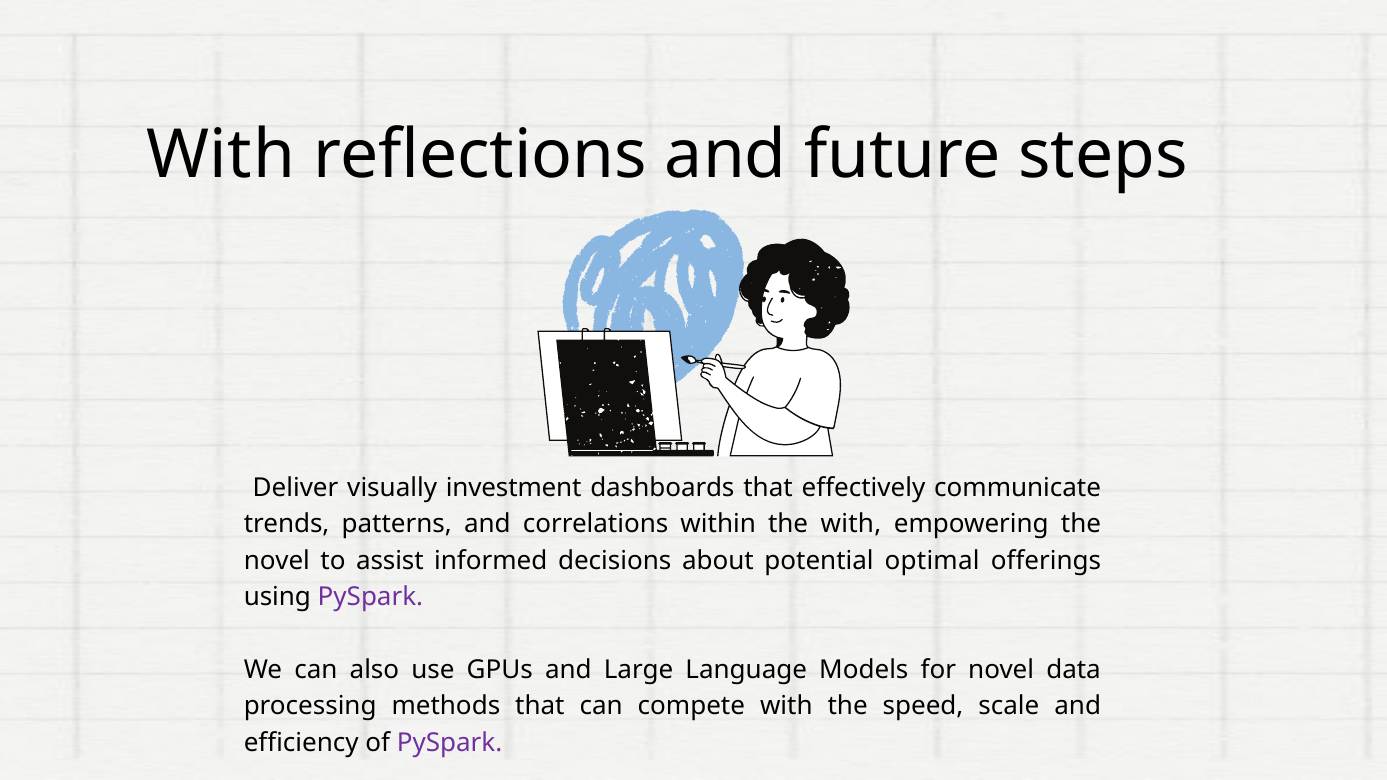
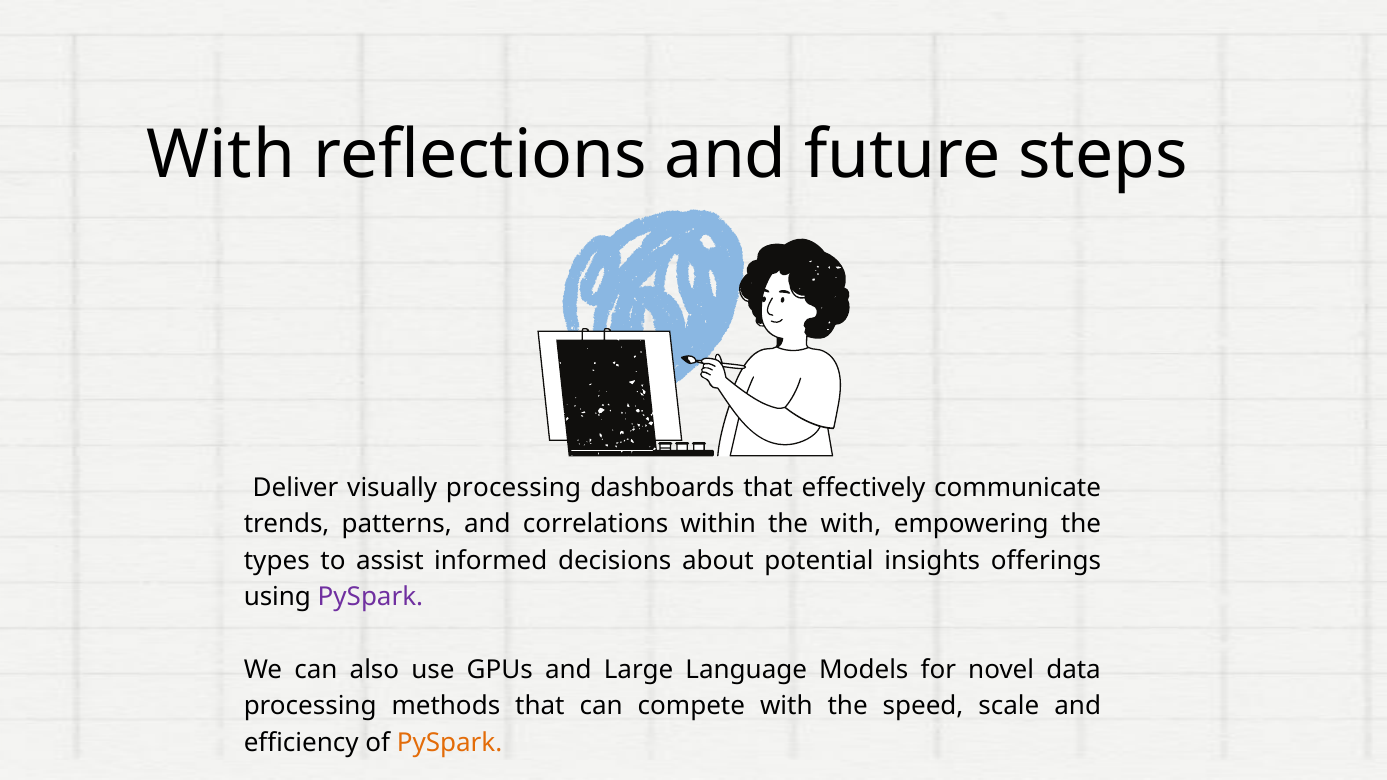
visually investment: investment -> processing
novel at (277, 561): novel -> types
optimal: optimal -> insights
PySpark at (450, 743) colour: purple -> orange
